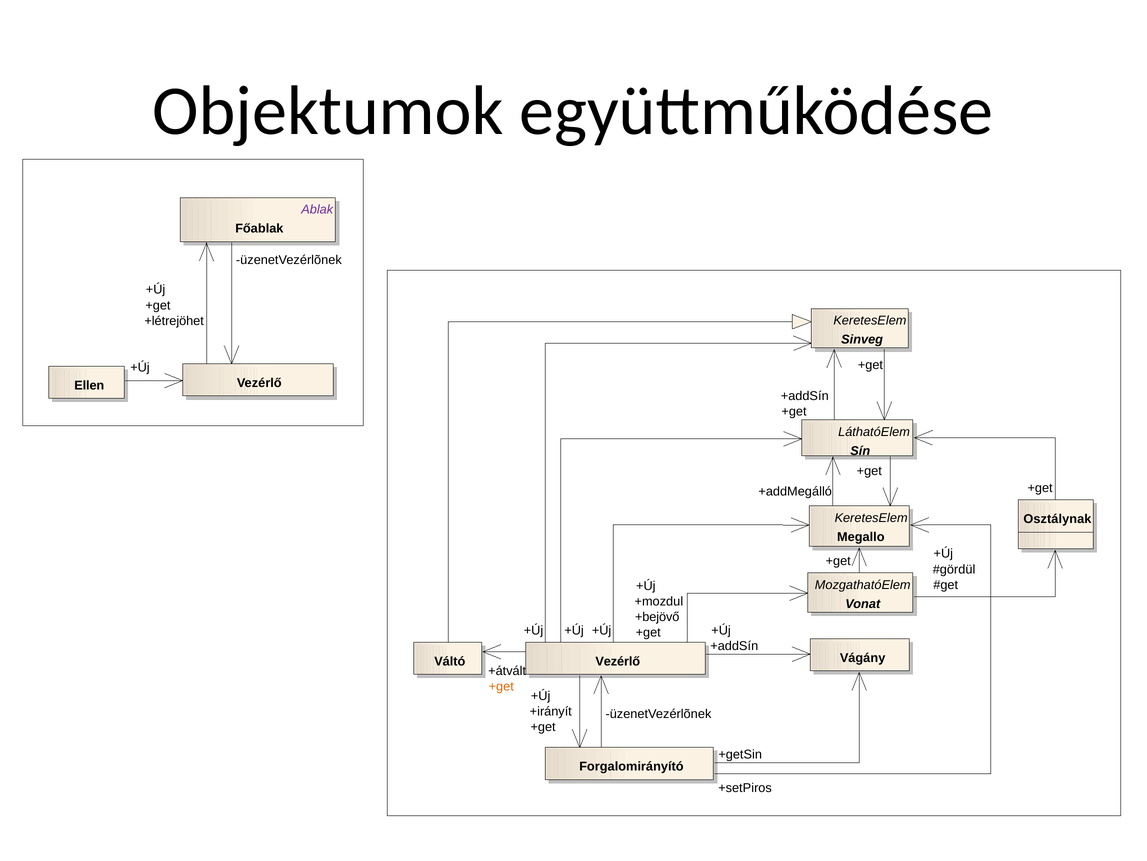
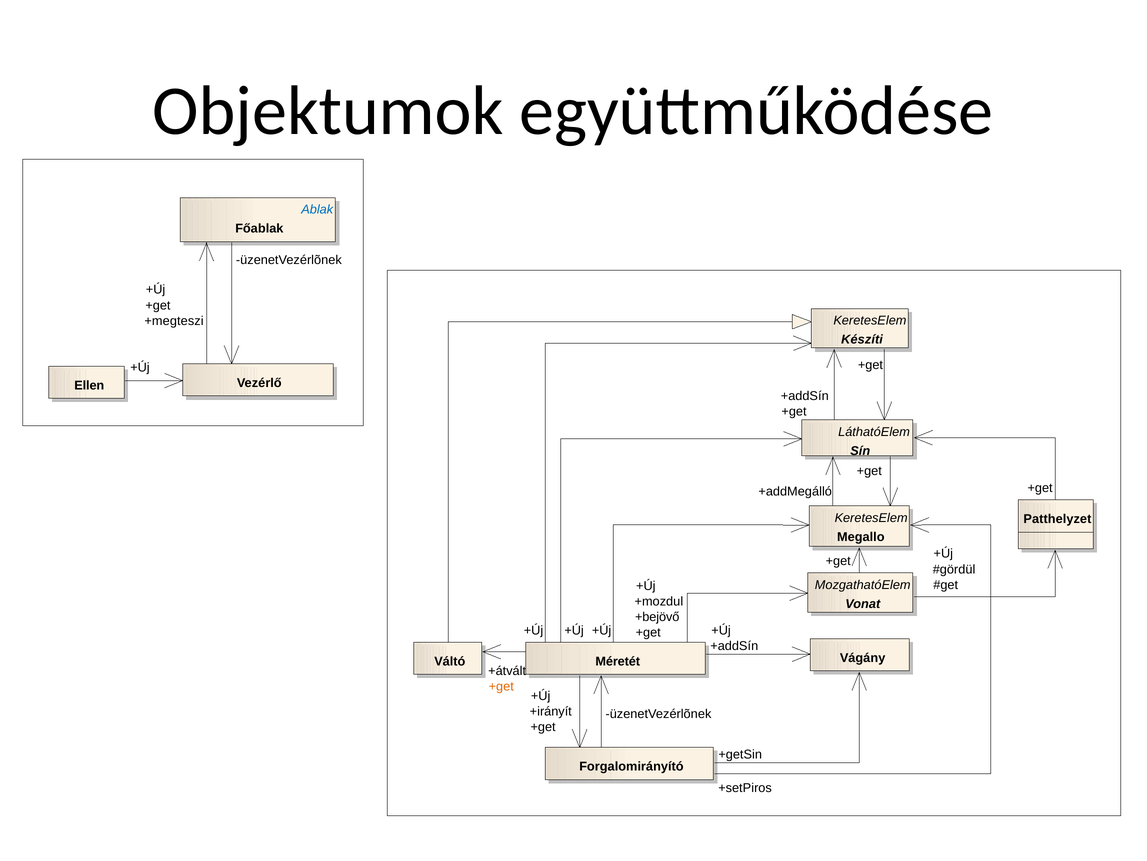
Ablak colour: purple -> blue
+létrejöhet: +létrejöhet -> +megteszi
Sinveg: Sinveg -> Készíti
Osztálynak: Osztálynak -> Patthelyzet
Vezérlő at (618, 661): Vezérlő -> Méretét
